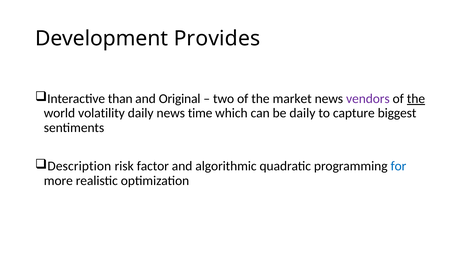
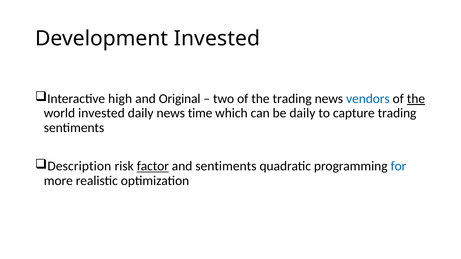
Development Provides: Provides -> Invested
than: than -> high
the market: market -> trading
vendors colour: purple -> blue
world volatility: volatility -> invested
capture biggest: biggest -> trading
factor underline: none -> present
and algorithmic: algorithmic -> sentiments
